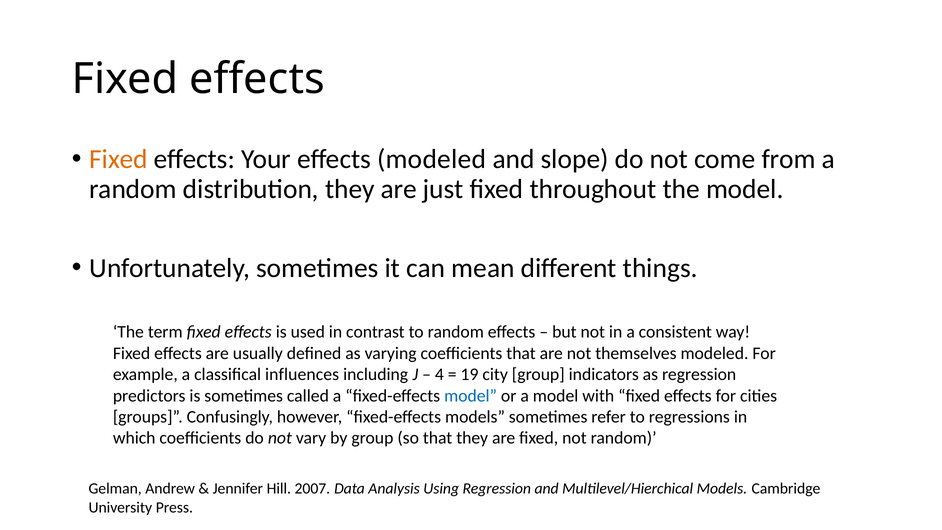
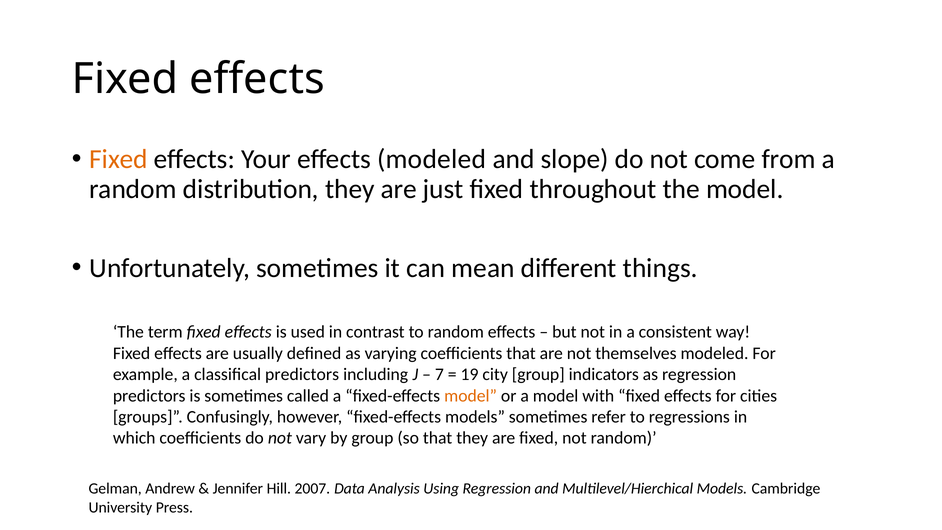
classifical influences: influences -> predictors
4: 4 -> 7
model at (471, 396) colour: blue -> orange
